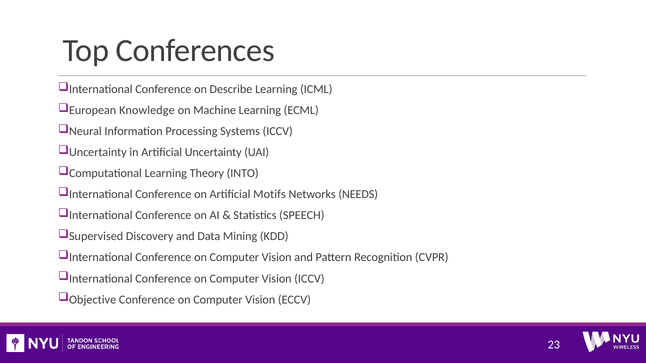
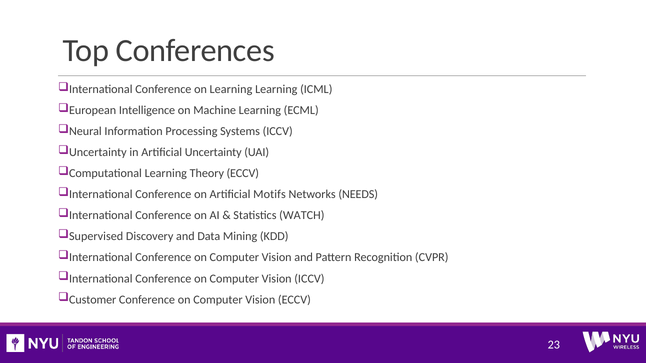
on Describe: Describe -> Learning
Knowledge: Knowledge -> Intelligence
Theory INTO: INTO -> ECCV
SPEECH: SPEECH -> WATCH
Objective: Objective -> Customer
